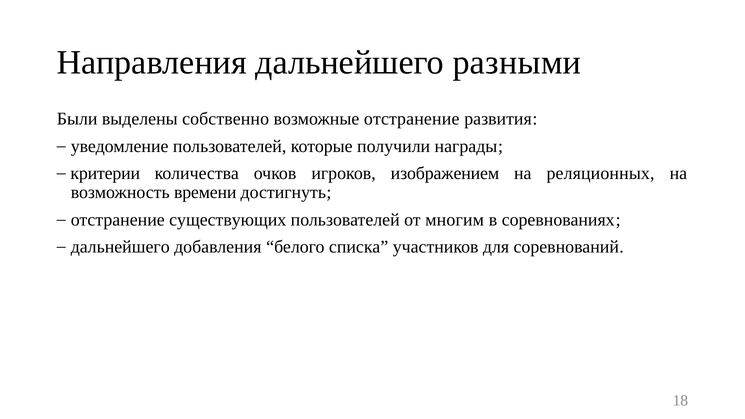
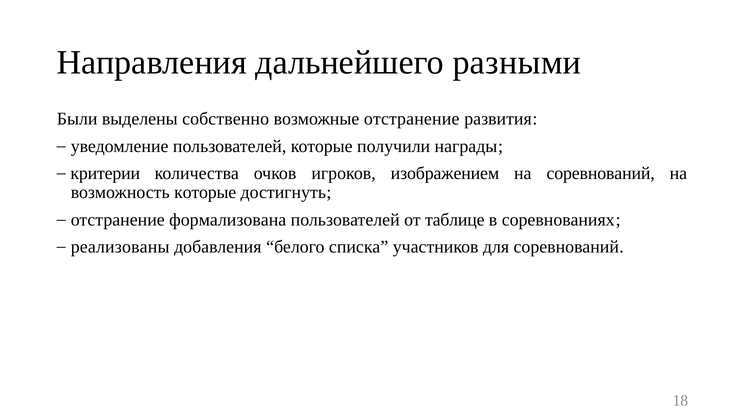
на реляционных: реляционных -> соревнований
возможность времени: времени -> которые
существующих: существующих -> формализована
многим: многим -> таблице
дальнейшего at (120, 247): дальнейшего -> реализованы
